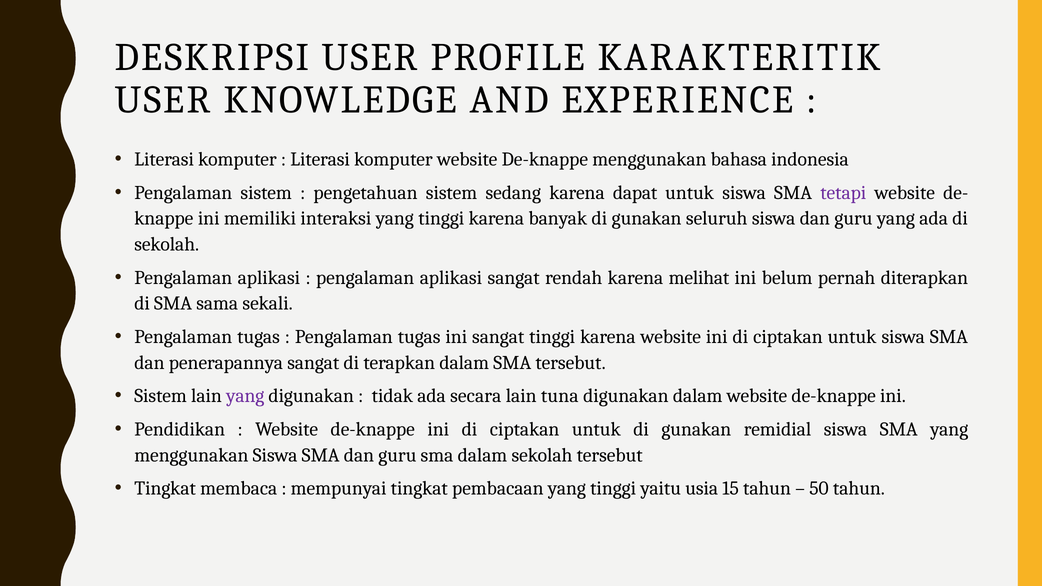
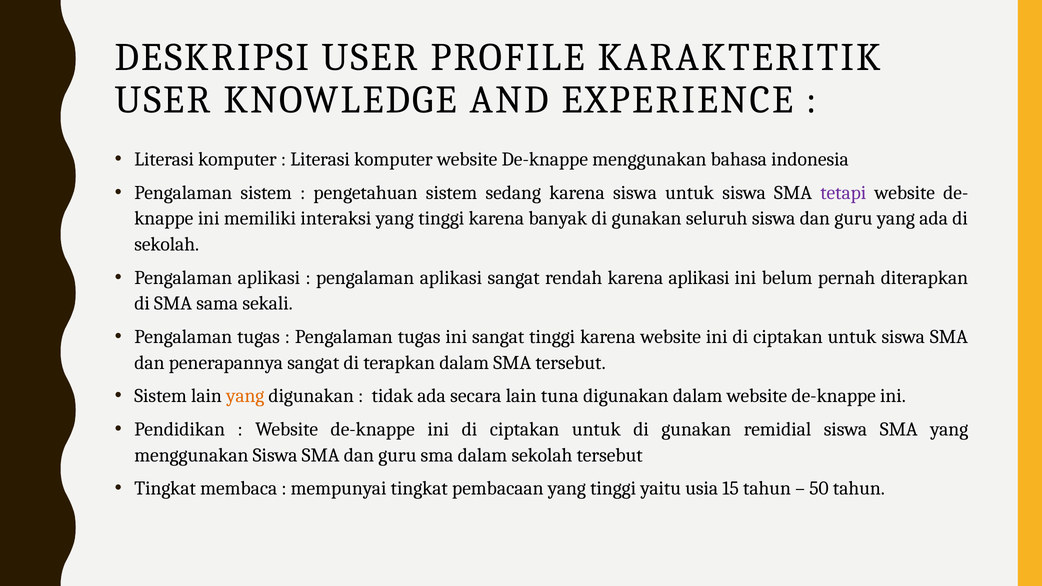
karena dapat: dapat -> siswa
karena melihat: melihat -> aplikasi
yang at (245, 396) colour: purple -> orange
